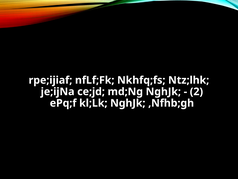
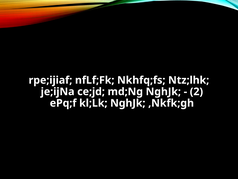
,Nfhb;gh: ,Nfhb;gh -> ,Nkfk;gh
